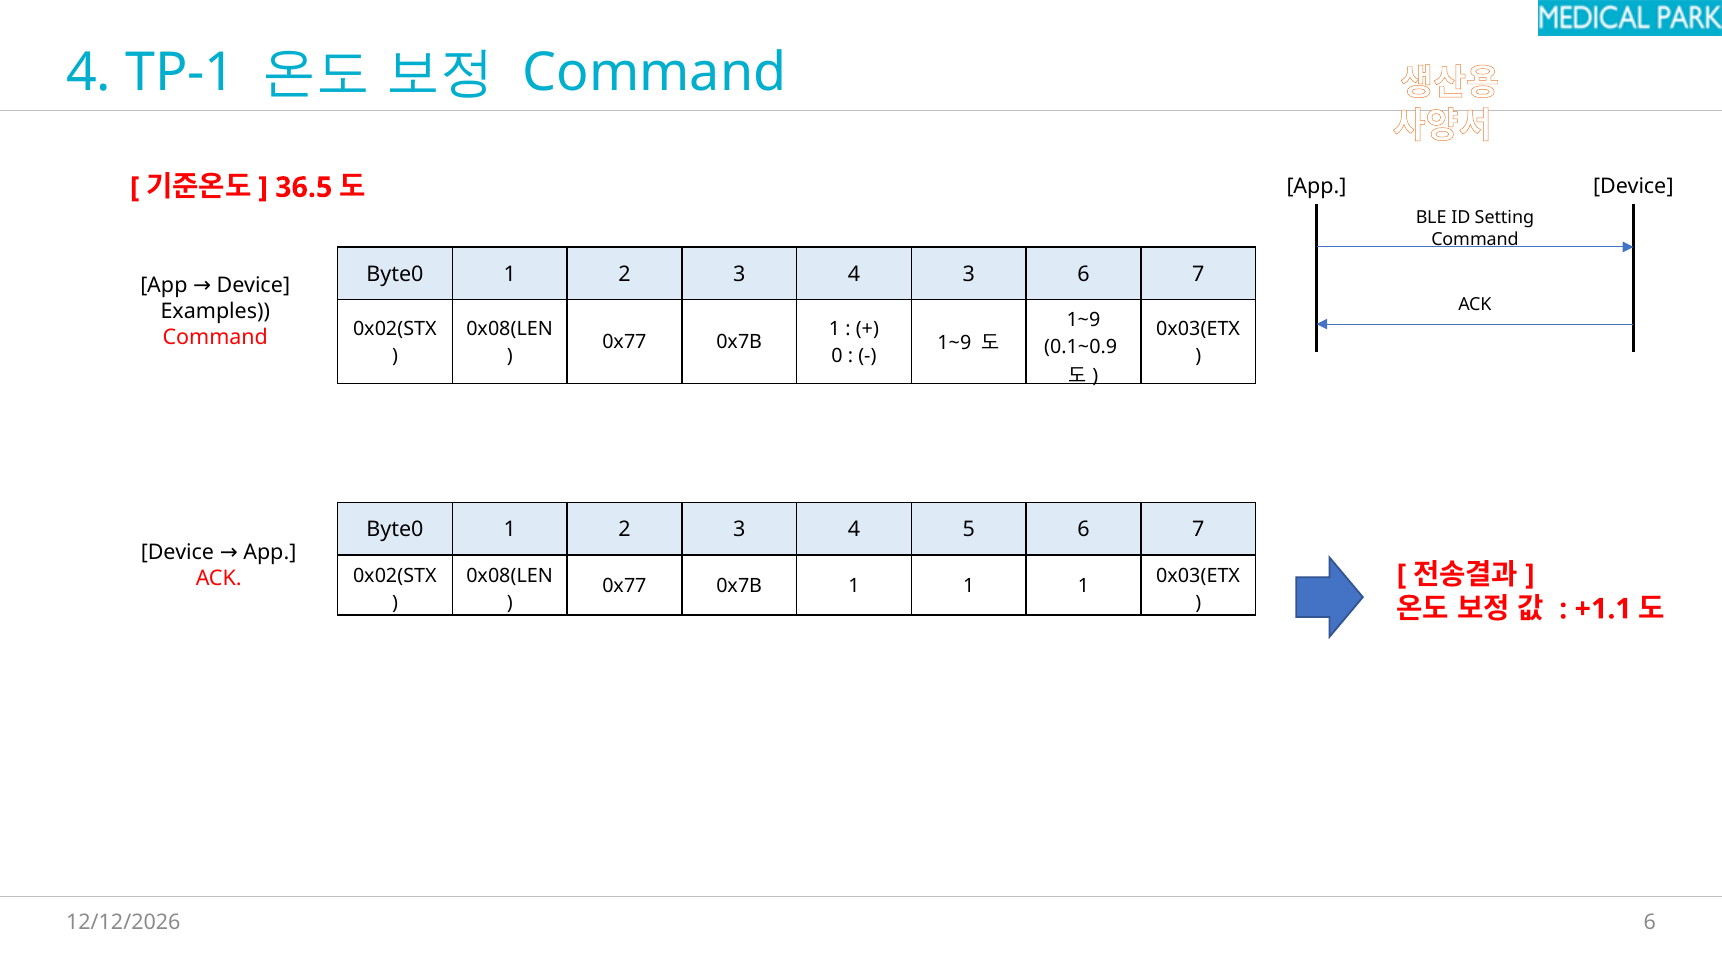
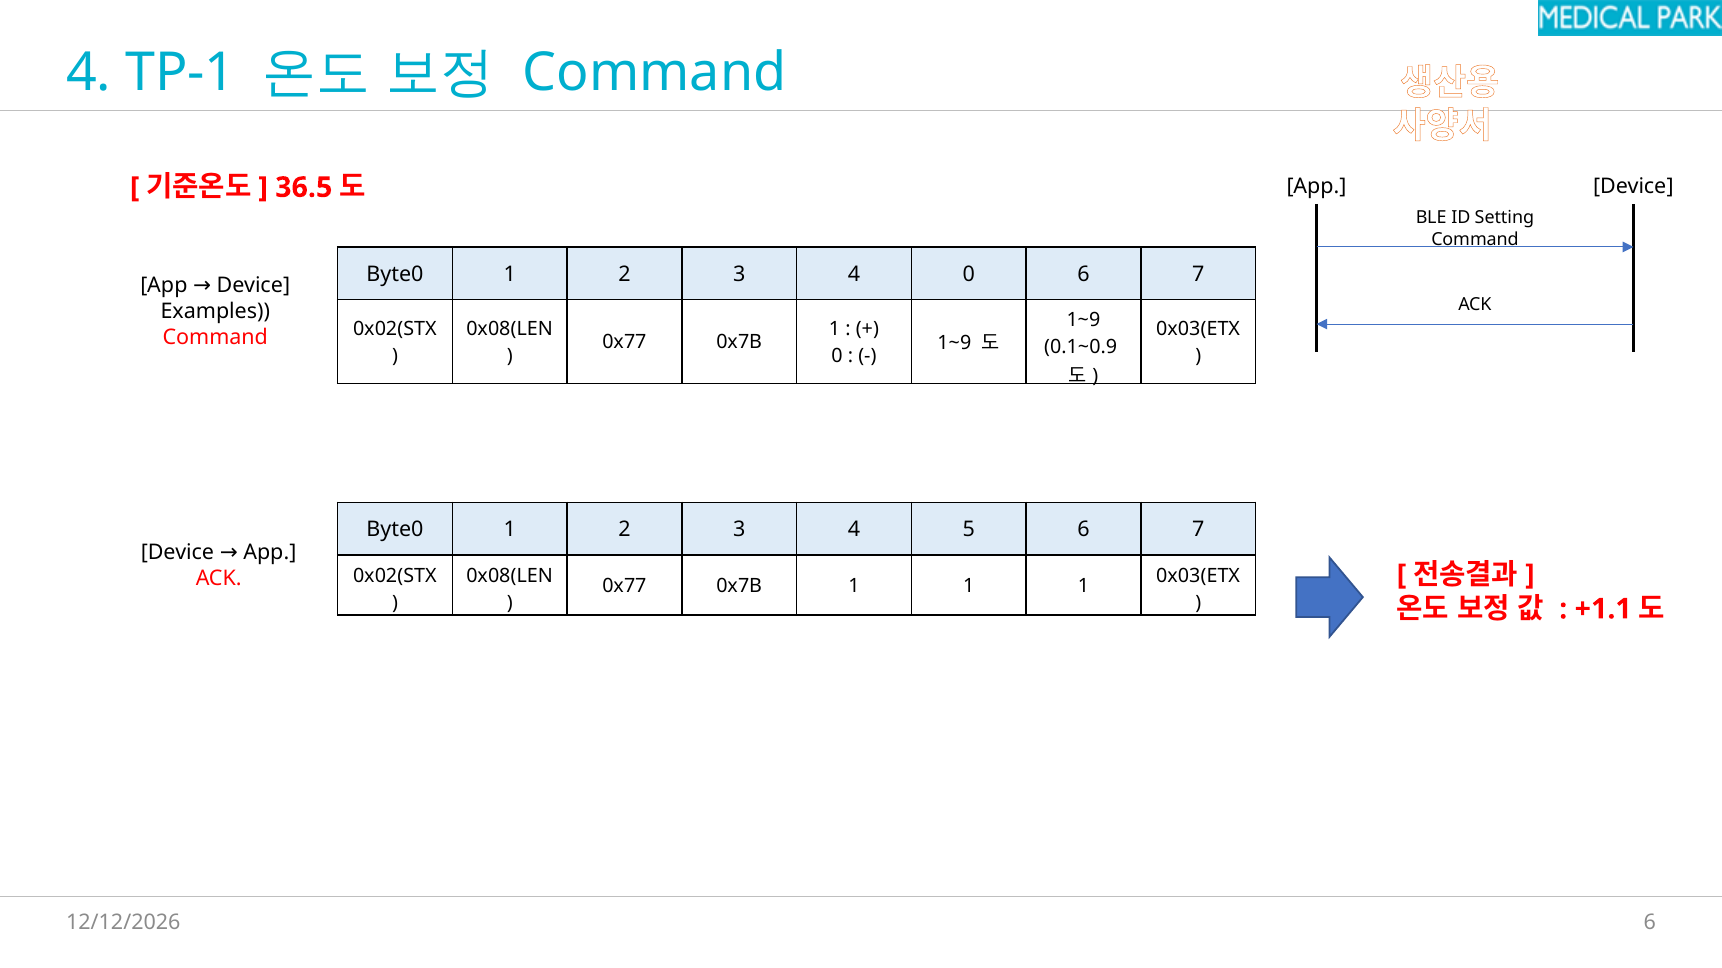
4 3: 3 -> 0
